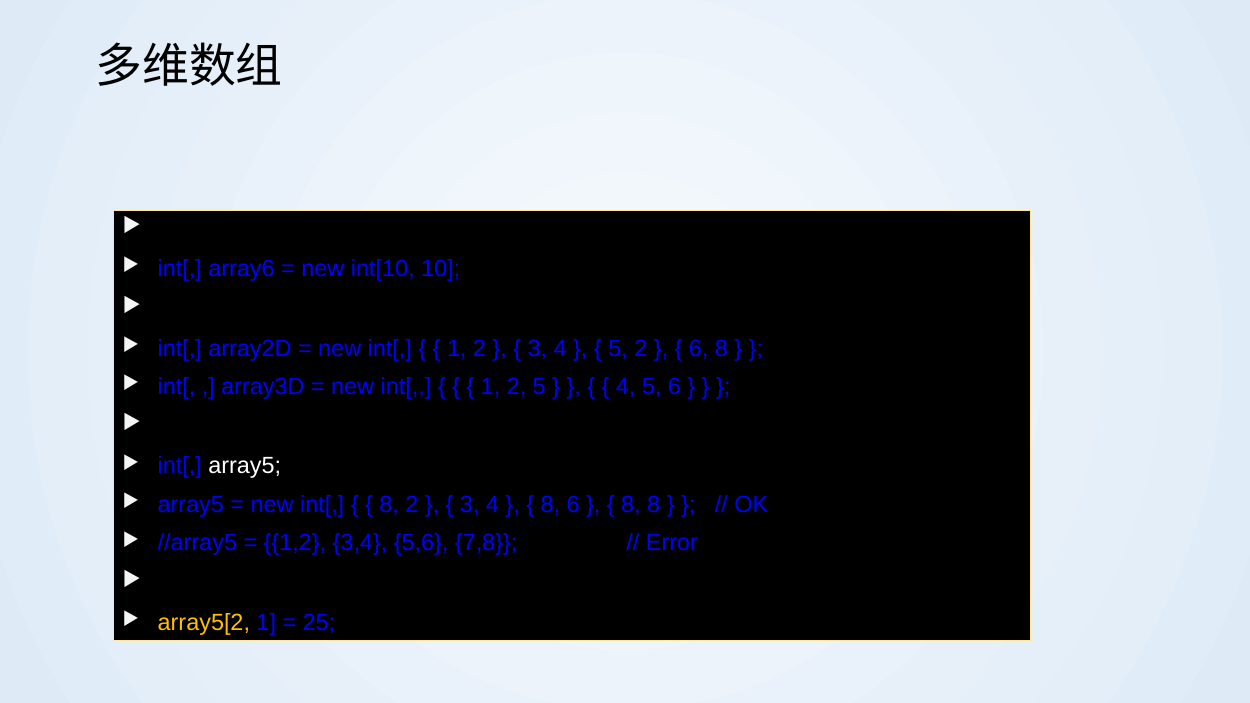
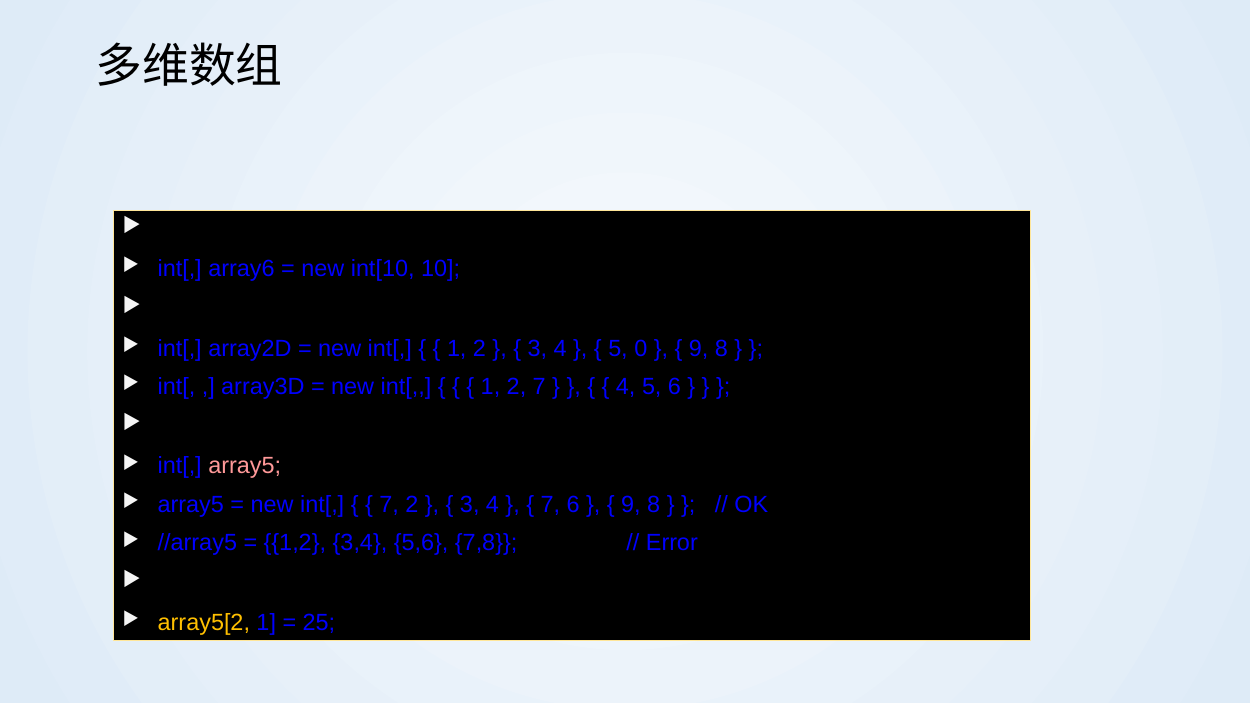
5 2: 2 -> 0
6 at (699, 348): 6 -> 9
2 5: 5 -> 7
array5 at (245, 466) colour: white -> pink
8 at (389, 505): 8 -> 7
8 at (550, 505): 8 -> 7
8 at (631, 505): 8 -> 9
